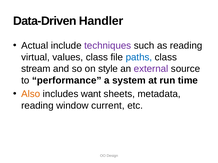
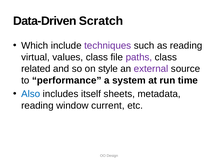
Handler: Handler -> Scratch
Actual: Actual -> Which
paths colour: blue -> purple
stream: stream -> related
Also colour: orange -> blue
want: want -> itself
